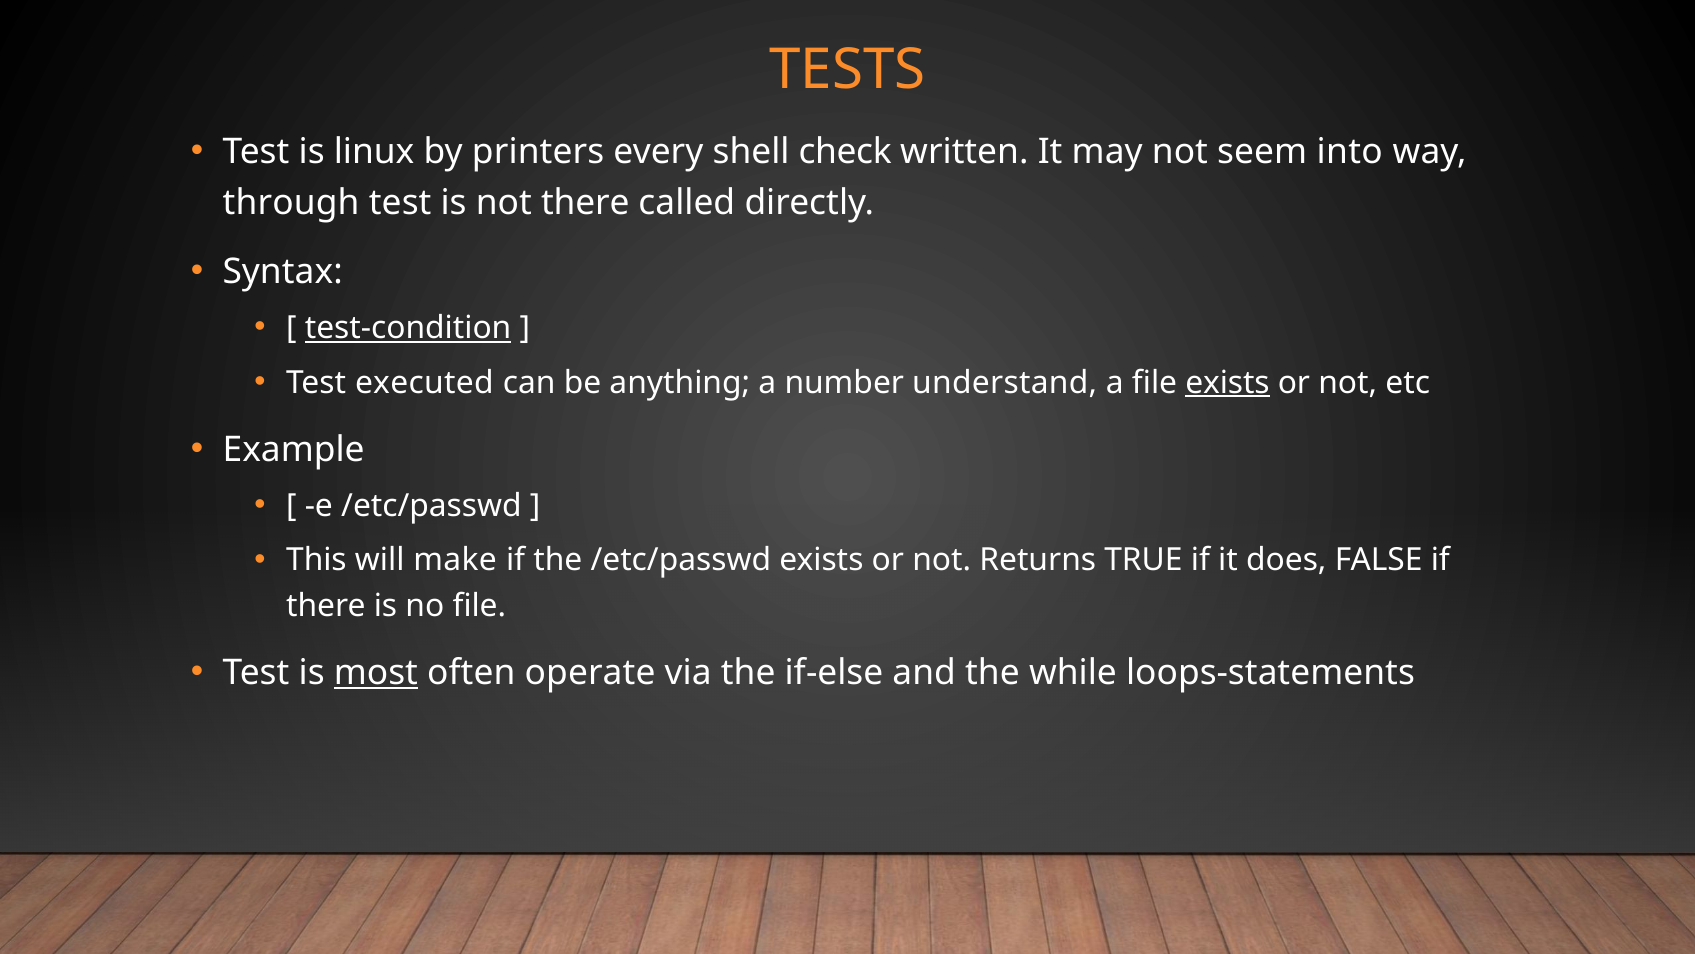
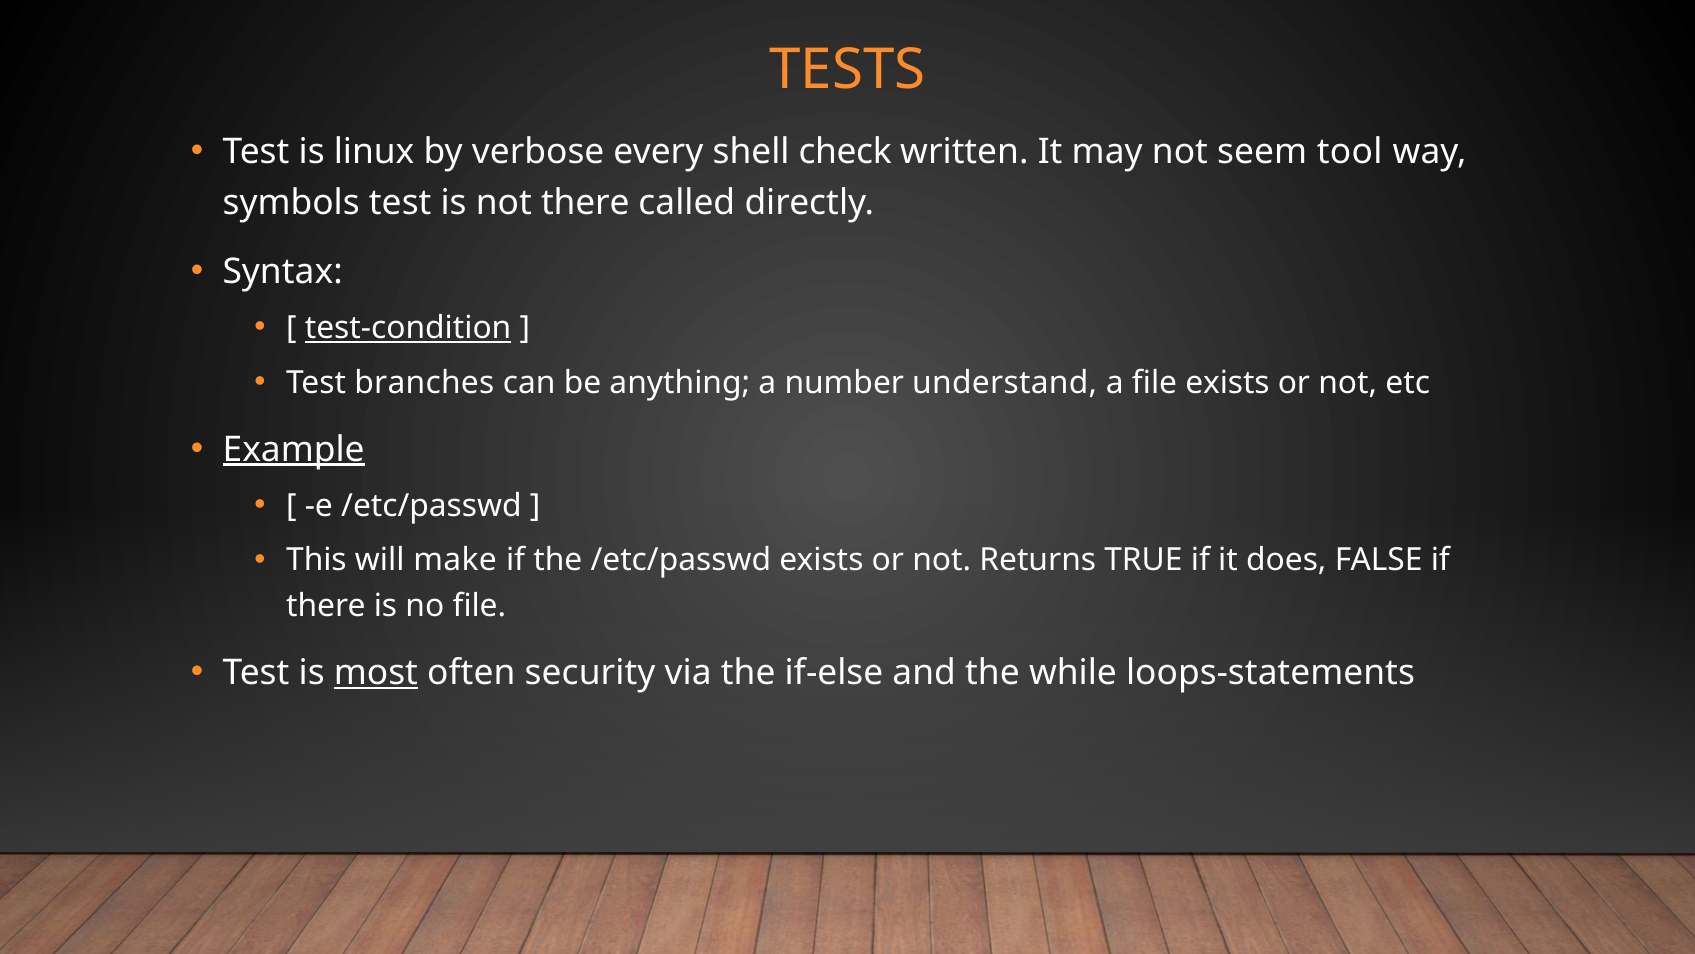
printers: printers -> verbose
into: into -> tool
through: through -> symbols
executed: executed -> branches
exists at (1228, 382) underline: present -> none
Example underline: none -> present
operate: operate -> security
